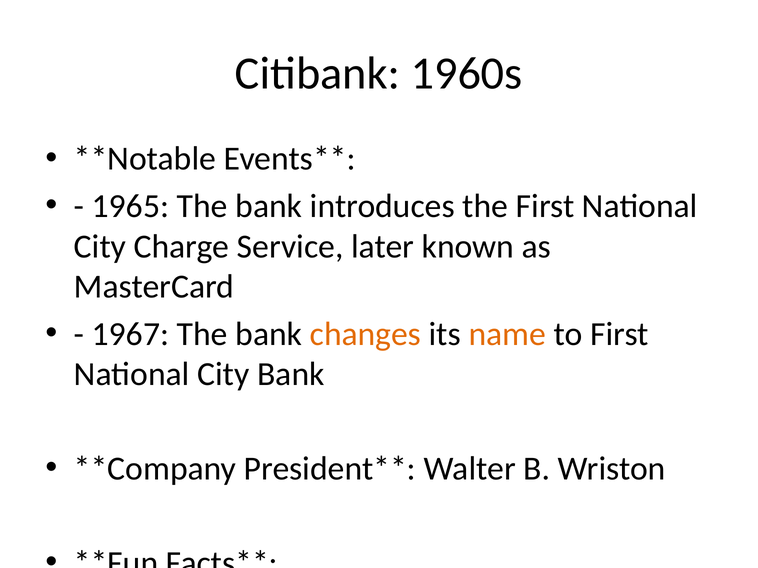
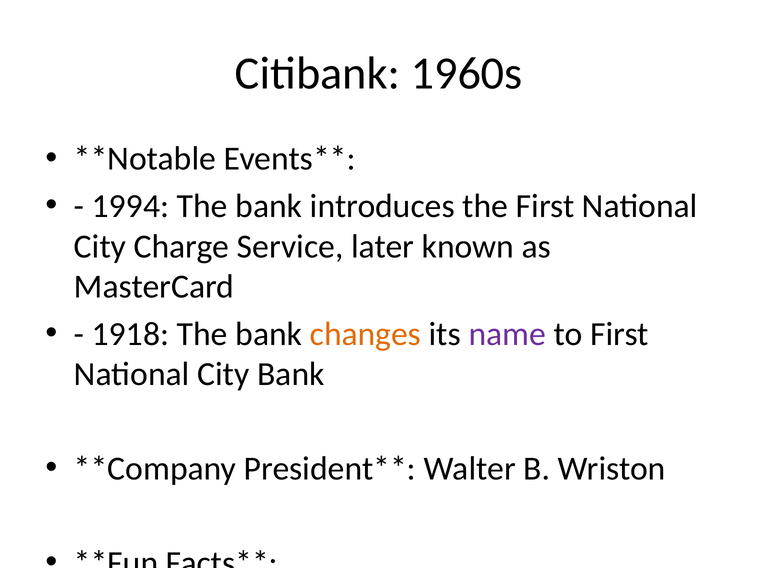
1965: 1965 -> 1994
1967: 1967 -> 1918
name colour: orange -> purple
